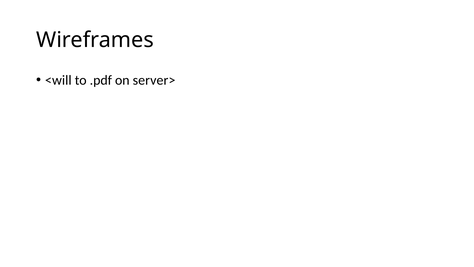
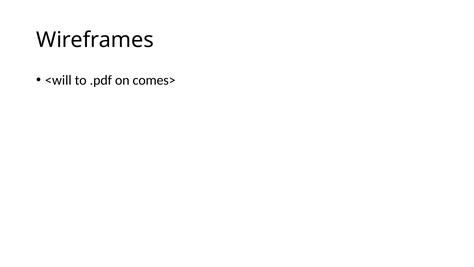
server>: server> -> comes>
